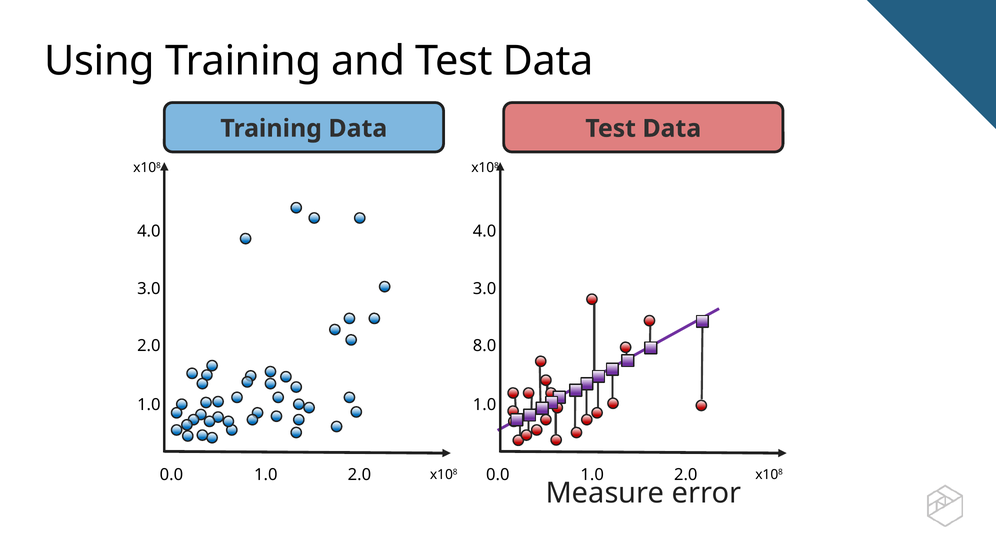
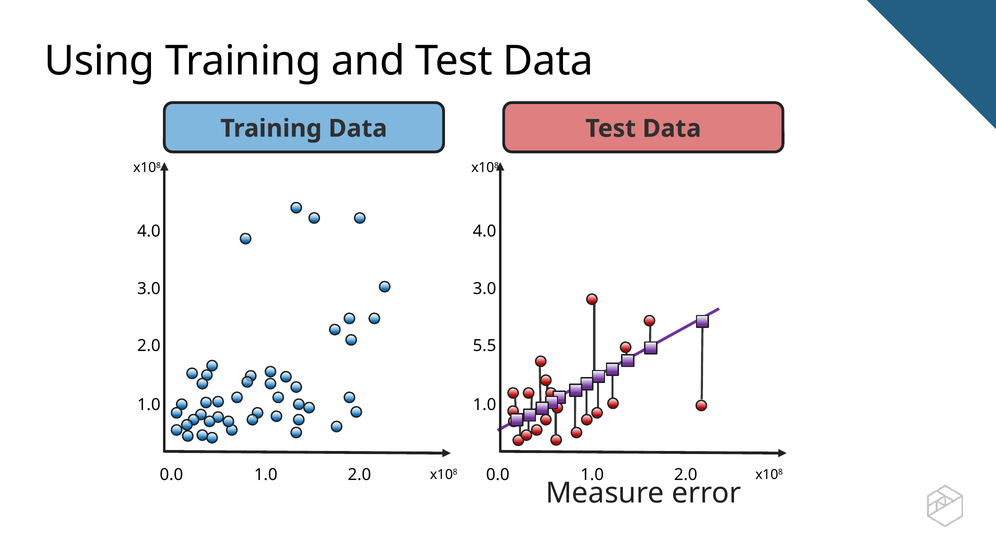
8.0: 8.0 -> 5.5
